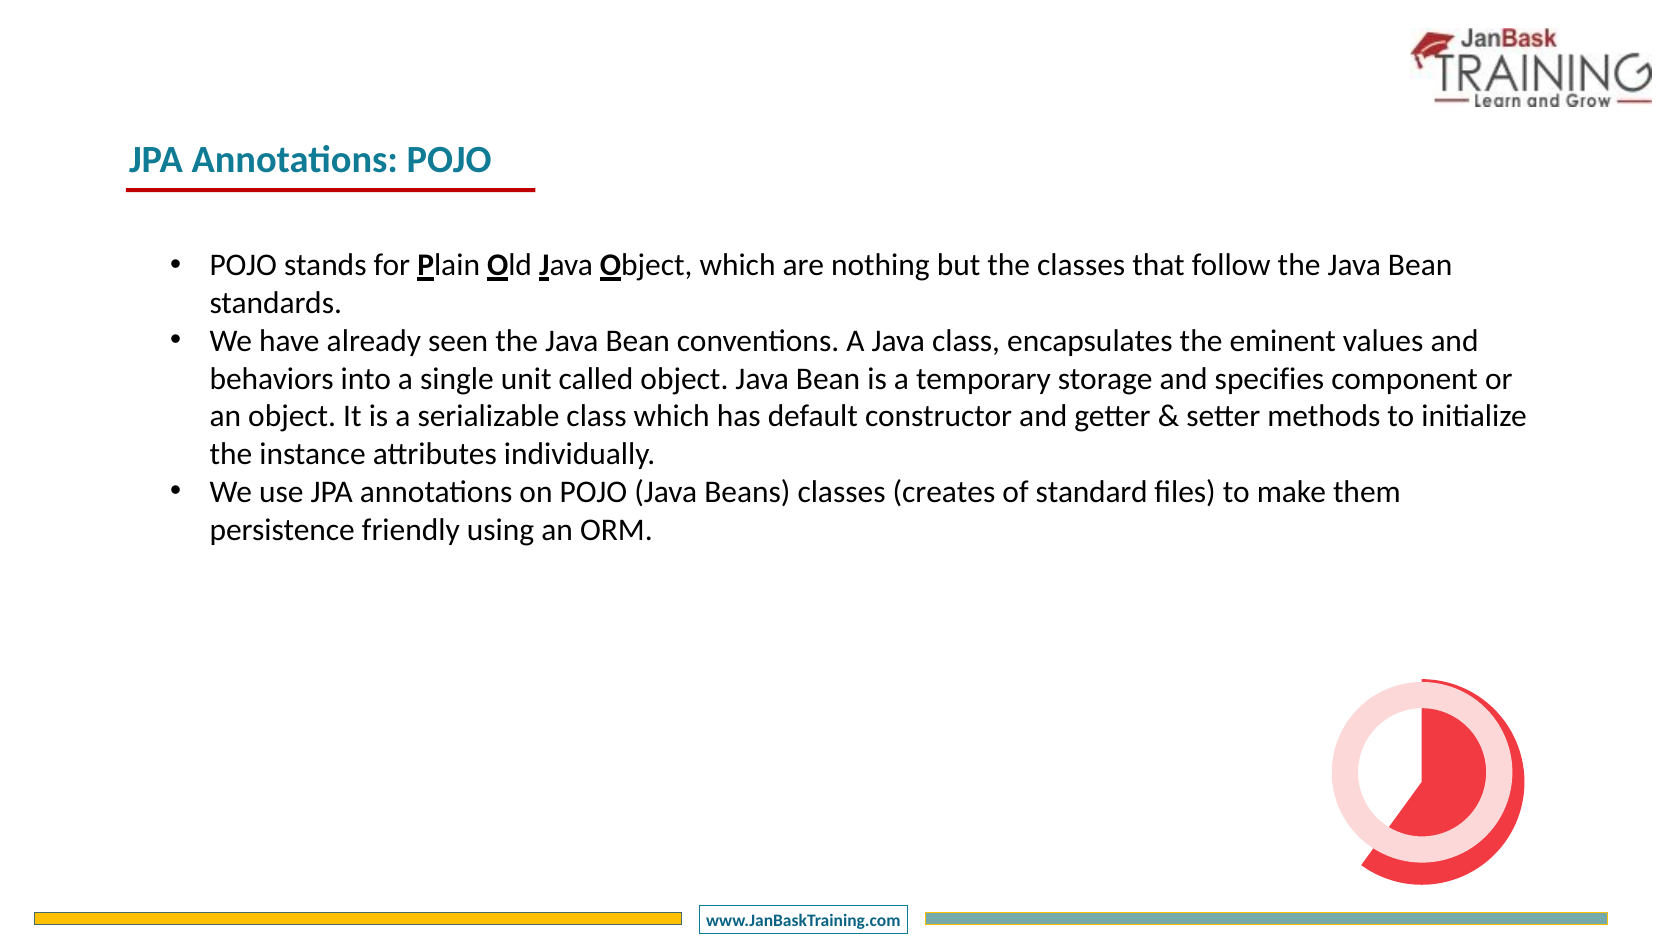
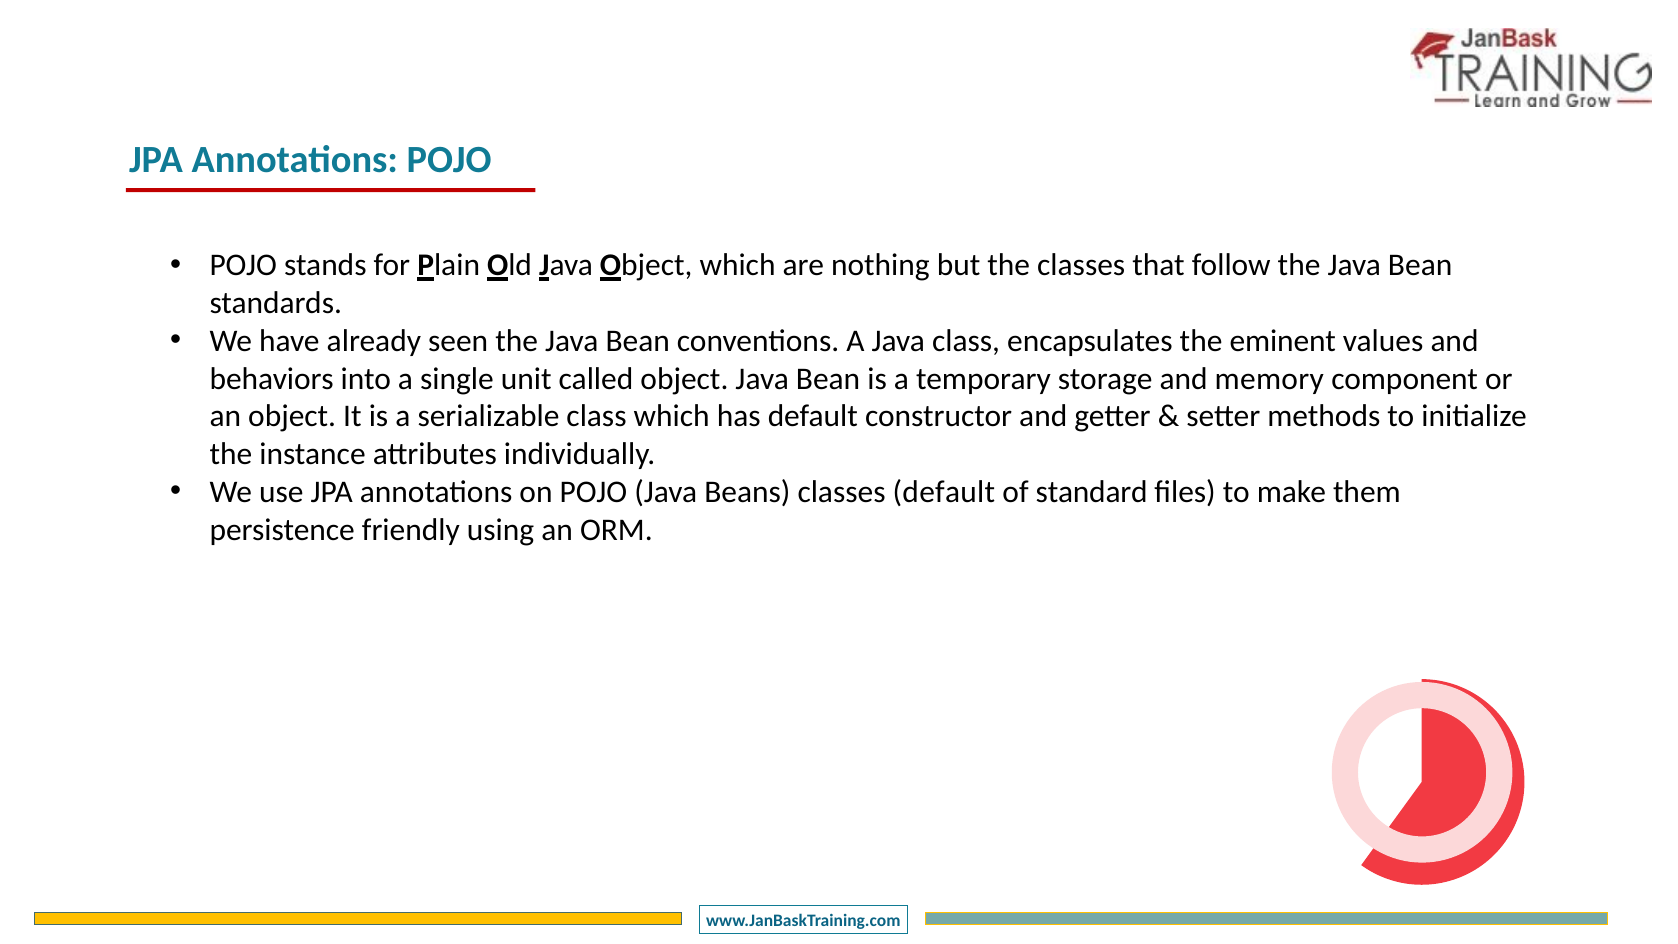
specifies: specifies -> memory
classes creates: creates -> default
